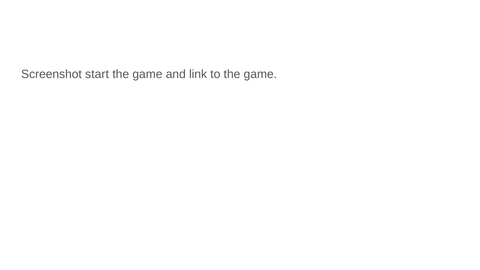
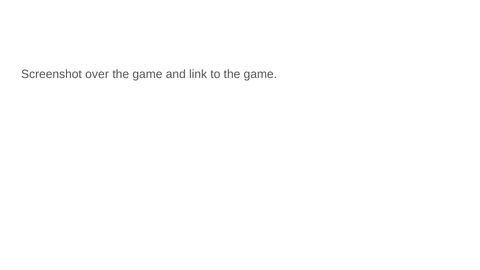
start: start -> over
